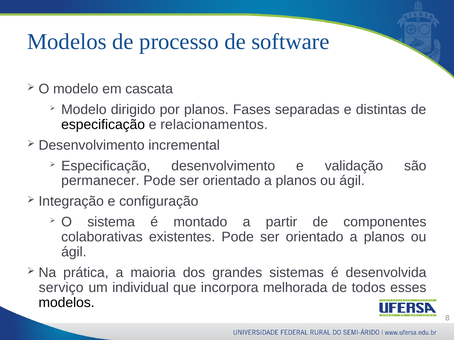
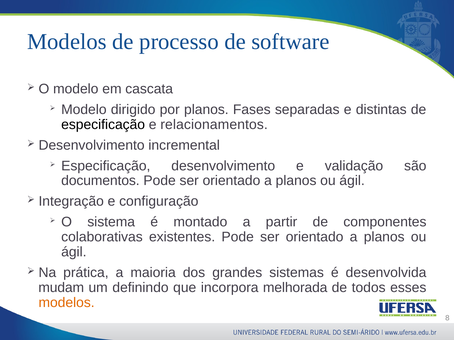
permanecer: permanecer -> documentos
serviço: serviço -> mudam
individual: individual -> definindo
modelos at (67, 303) colour: black -> orange
